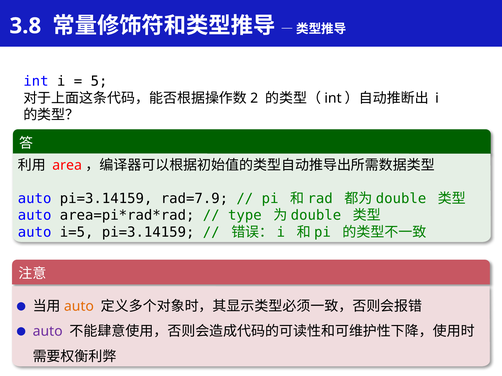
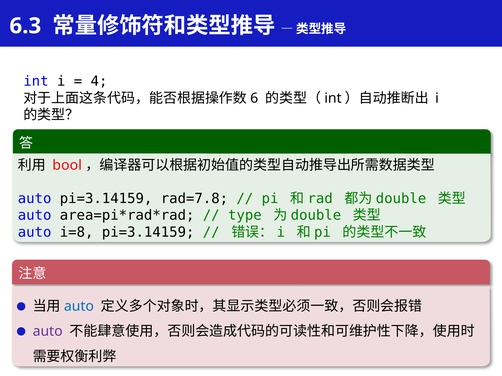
3.8: 3.8 -> 6.3
5: 5 -> 4
2: 2 -> 6
area: area -> bool
rad=7.9: rad=7.9 -> rad=7.8
i=5: i=5 -> i=8
auto at (79, 307) colour: orange -> blue
